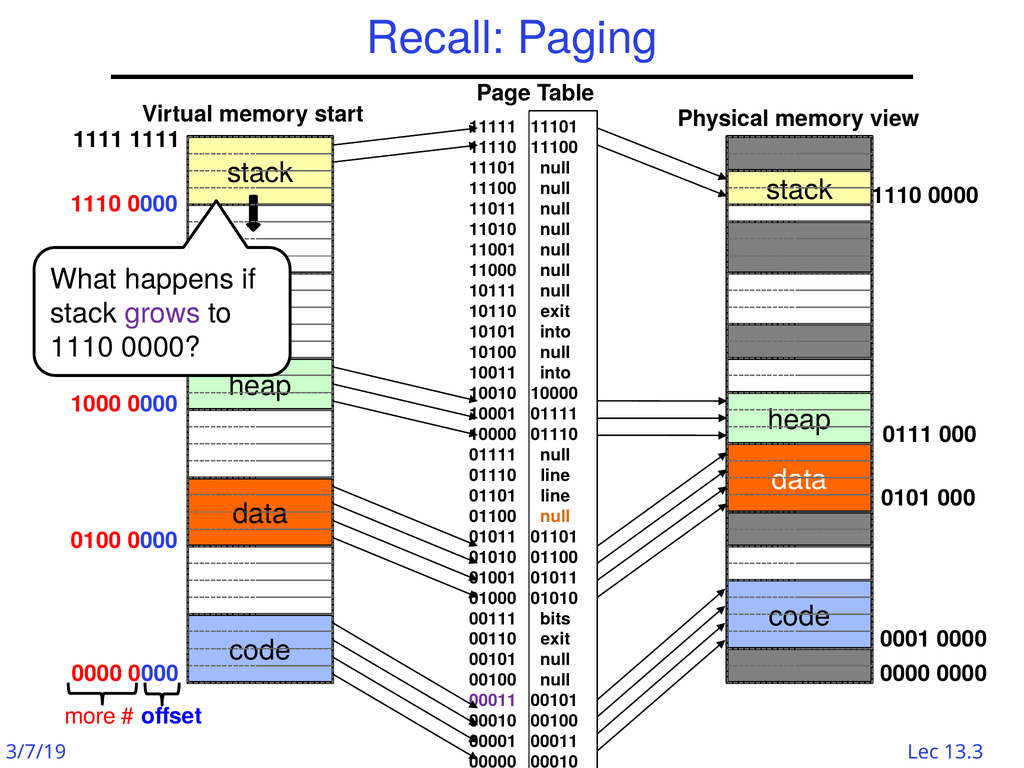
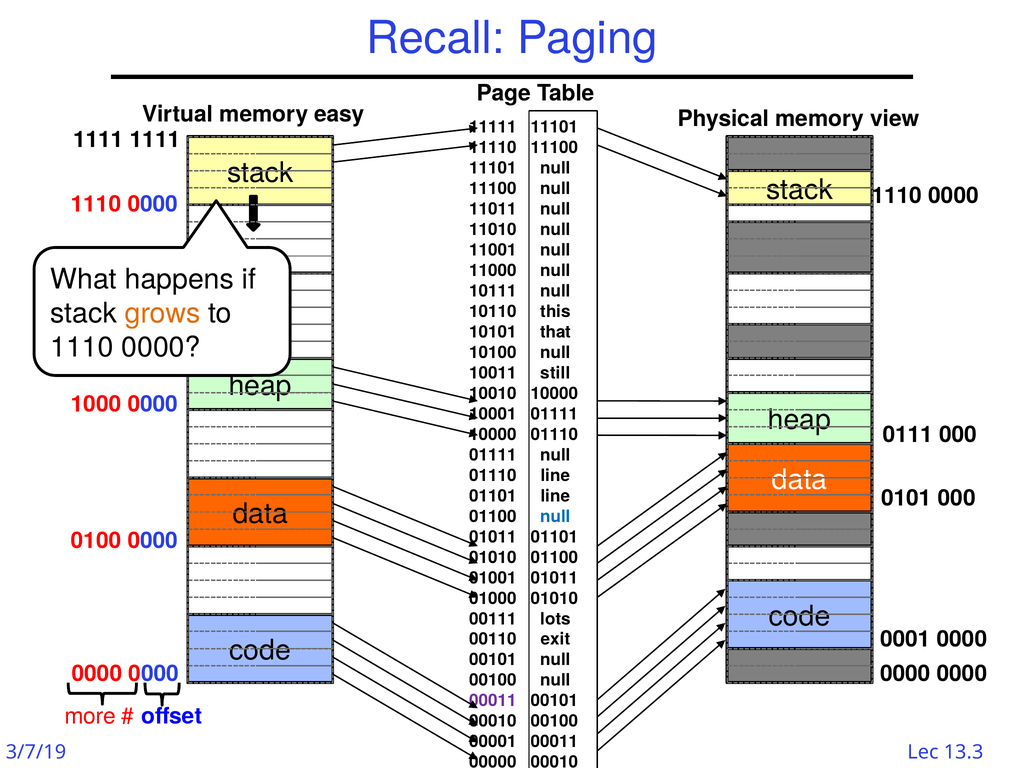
start: start -> easy
grows colour: purple -> orange
10110 exit: exit -> this
10101 into: into -> that
10011 into: into -> still
null at (556, 516) colour: orange -> blue
bits: bits -> lots
